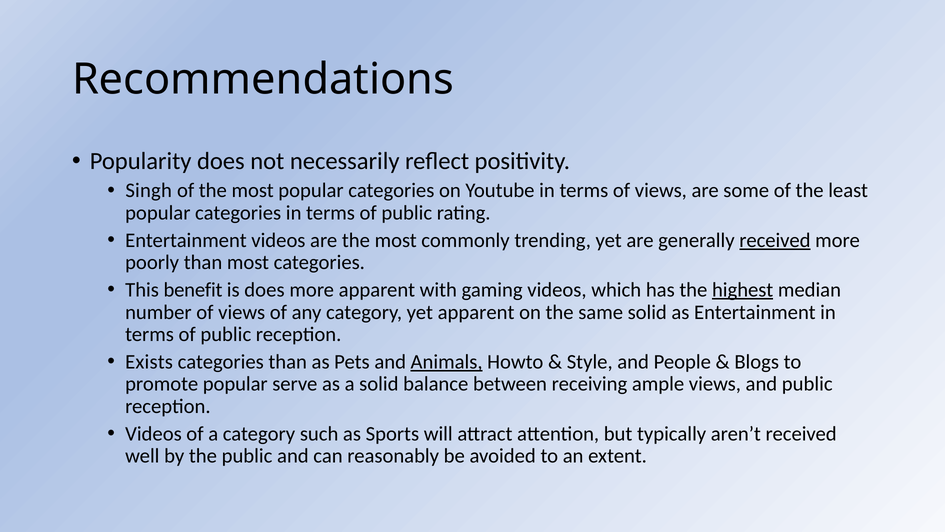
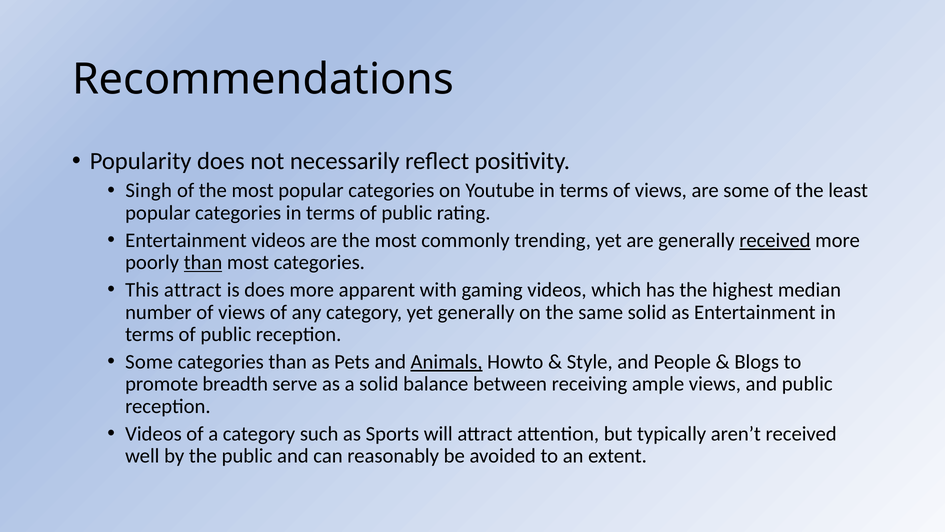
than at (203, 262) underline: none -> present
This benefit: benefit -> attract
highest underline: present -> none
yet apparent: apparent -> generally
Exists at (149, 361): Exists -> Some
promote popular: popular -> breadth
